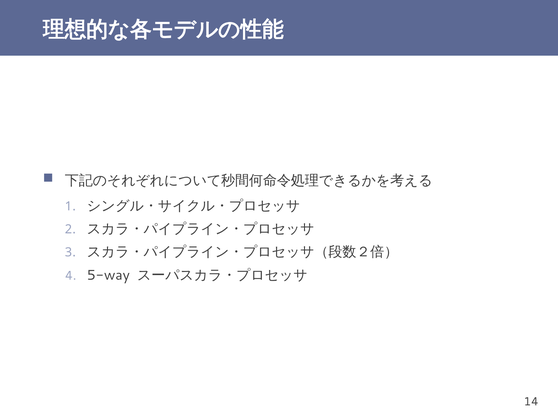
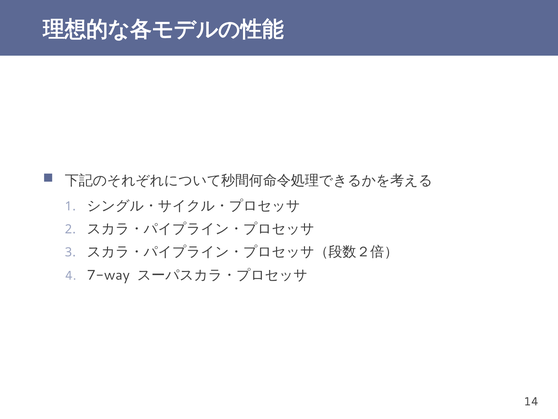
5-way: 5-way -> 7-way
